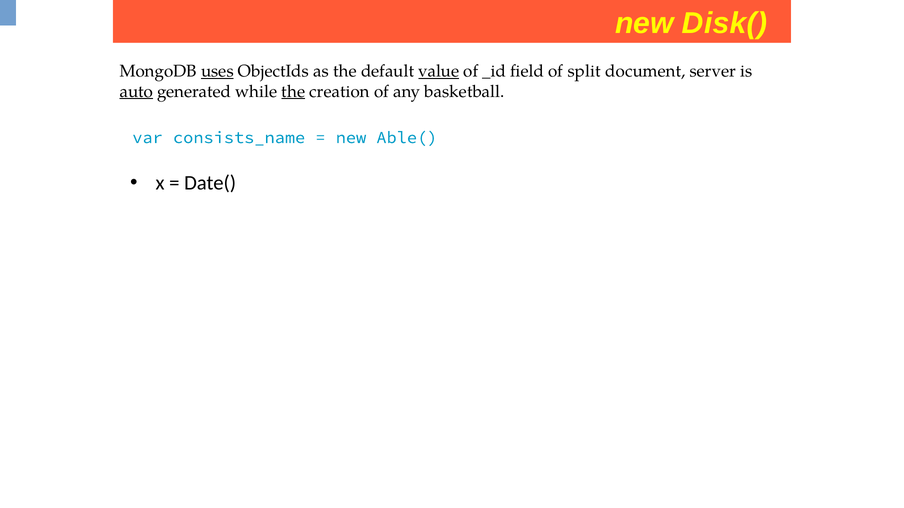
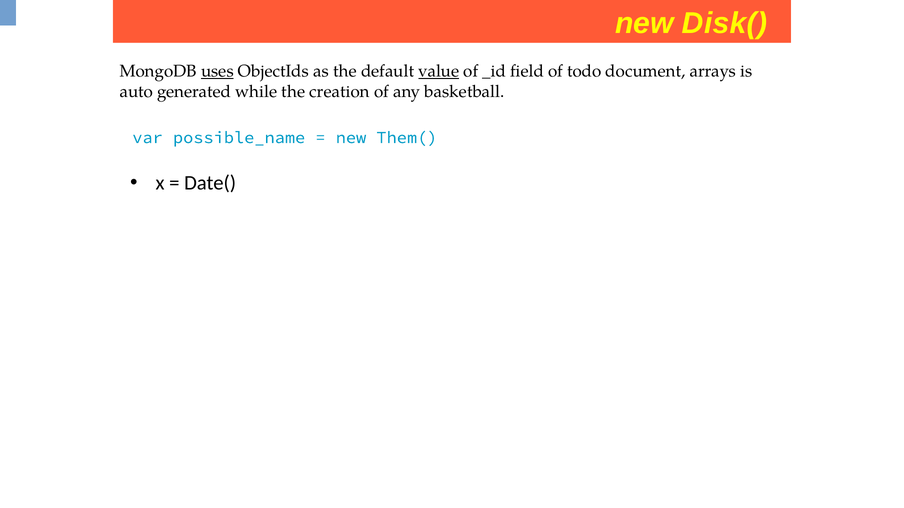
split: split -> todo
server: server -> arrays
auto underline: present -> none
the at (293, 92) underline: present -> none
consists_name: consists_name -> possible_name
Able(: Able( -> Them(
